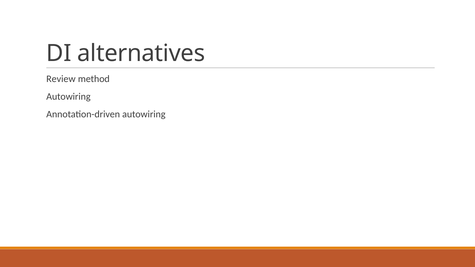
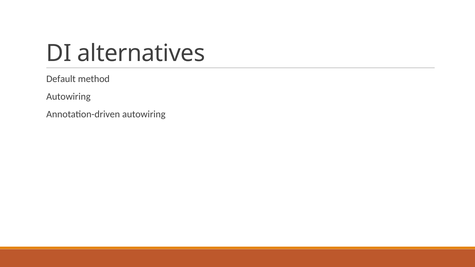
Review: Review -> Default
